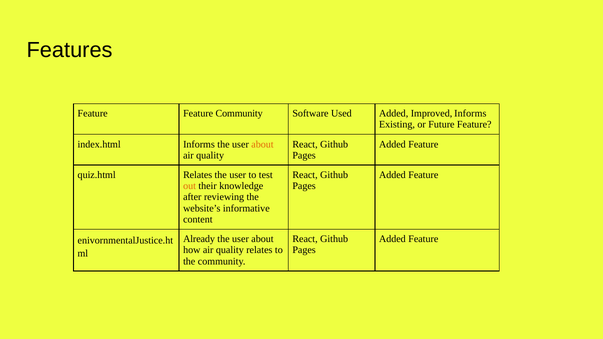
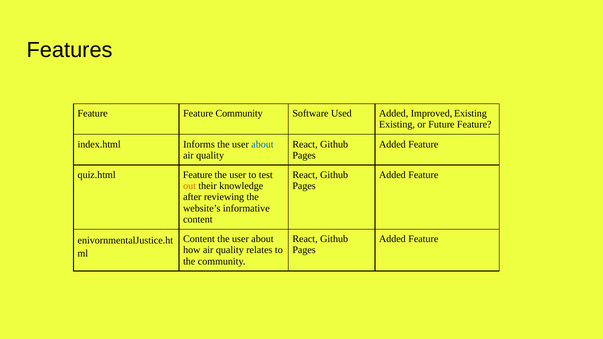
Improved Informs: Informs -> Existing
about at (262, 144) colour: orange -> blue
quiz.html Relates: Relates -> Feature
Already at (199, 239): Already -> Content
